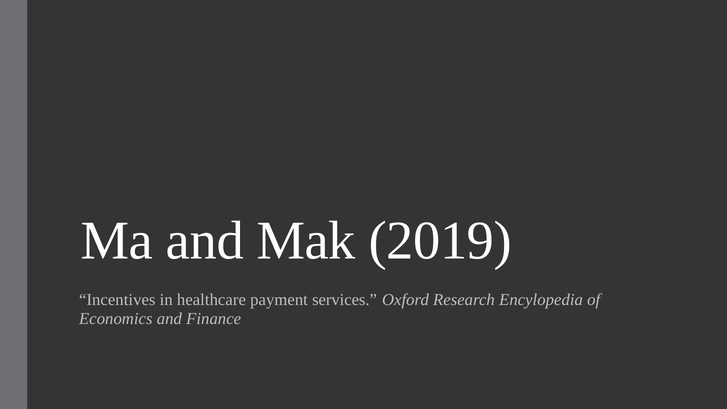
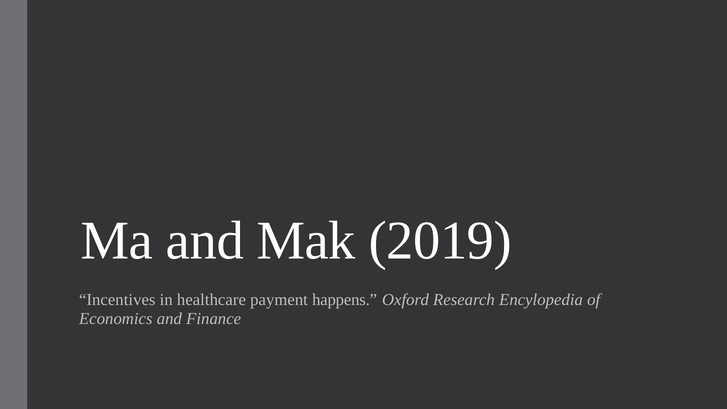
services: services -> happens
